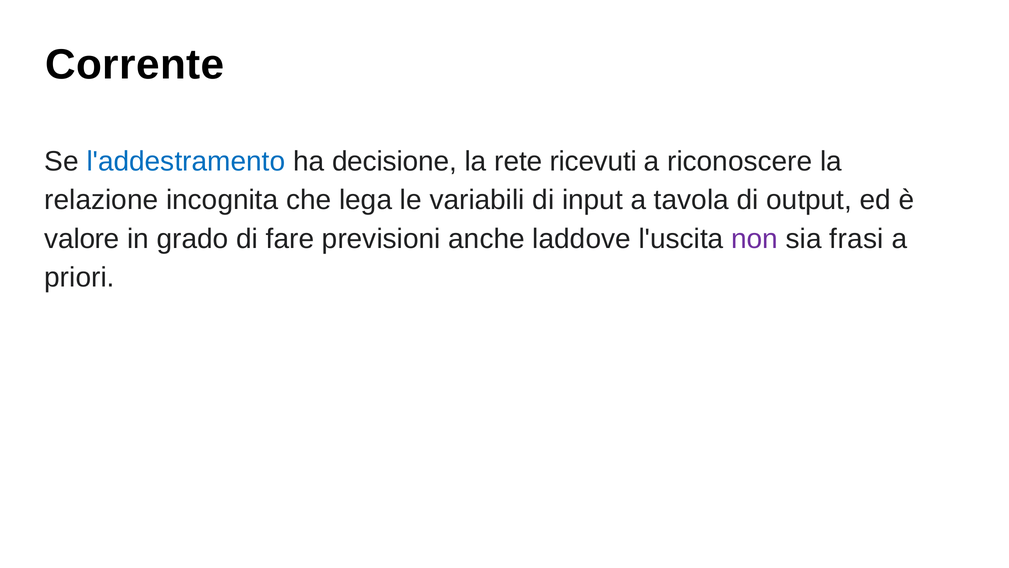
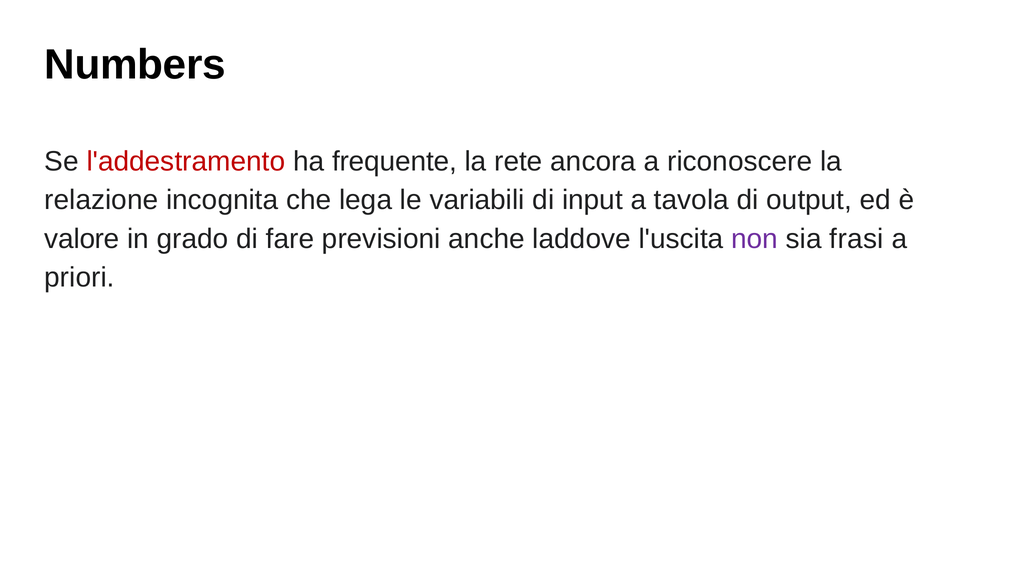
Corrente: Corrente -> Numbers
l'addestramento colour: blue -> red
decisione: decisione -> frequente
ricevuti: ricevuti -> ancora
